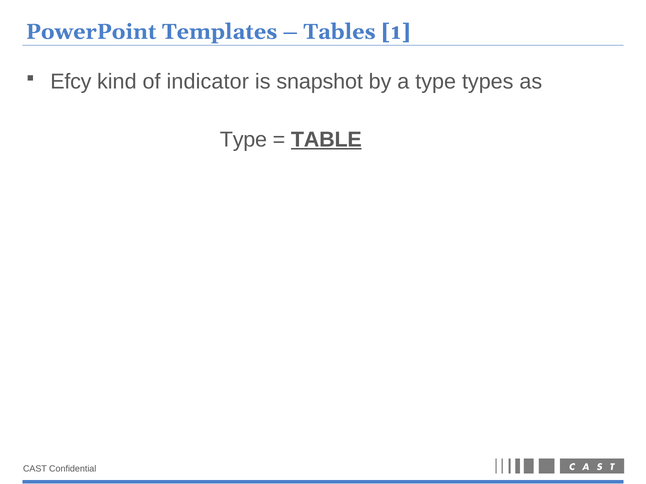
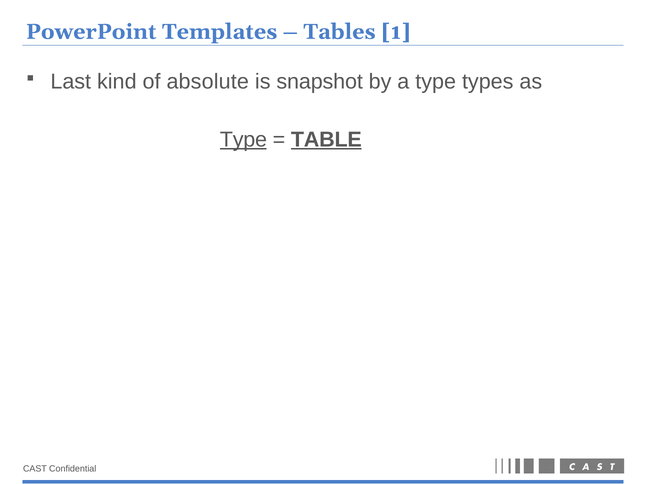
Efcy: Efcy -> Last
indicator: indicator -> absolute
Type at (243, 140) underline: none -> present
